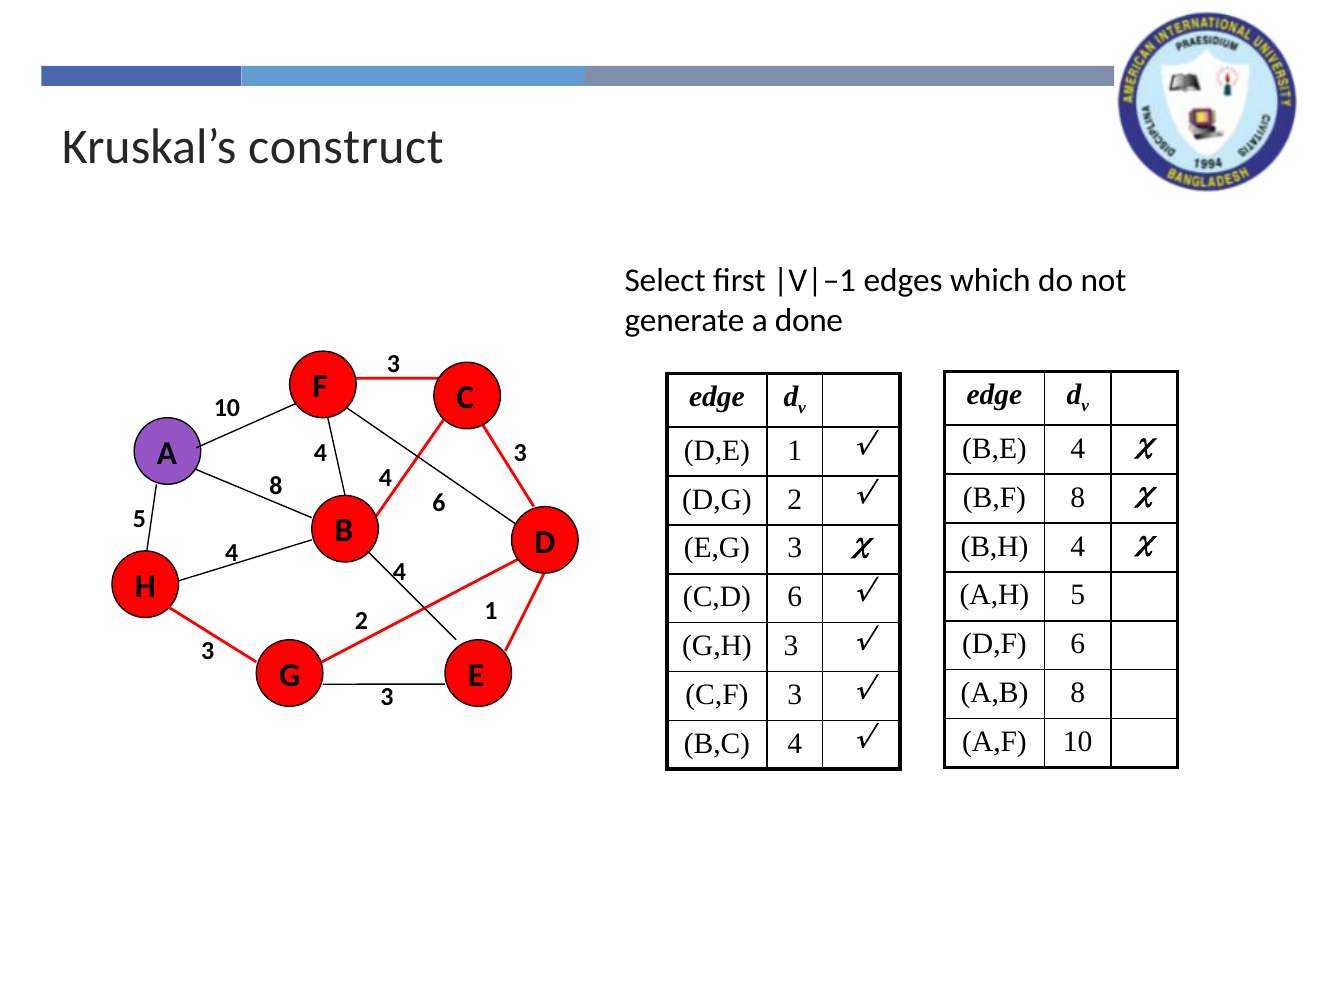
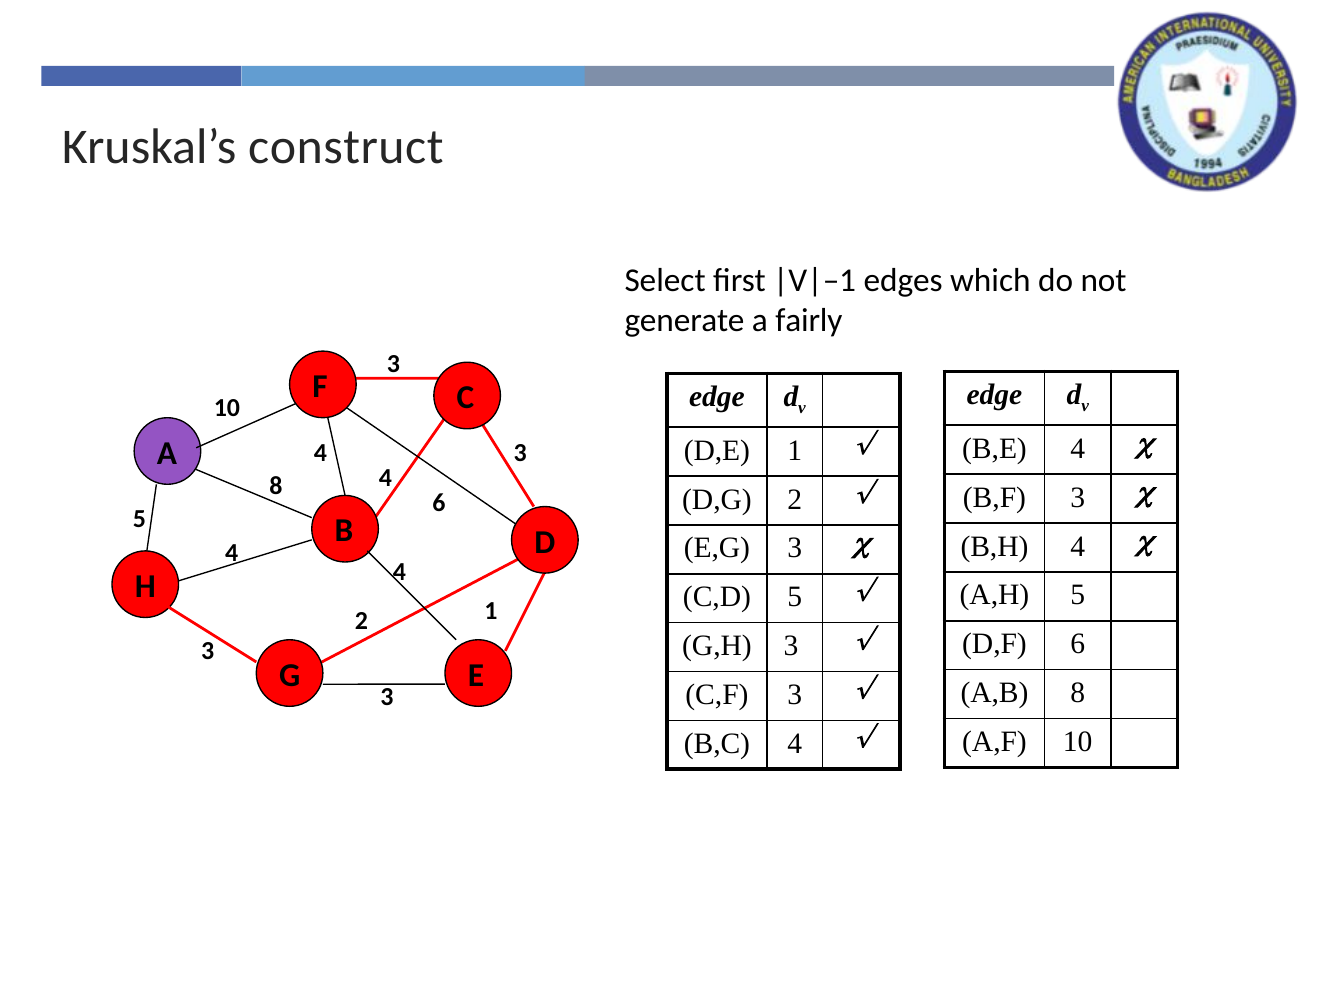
done: done -> fairly
B,F 8: 8 -> 3
C,D 6: 6 -> 5
